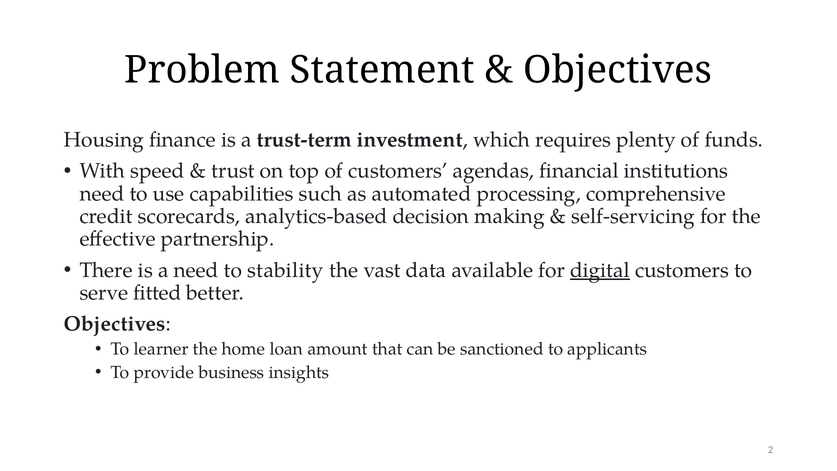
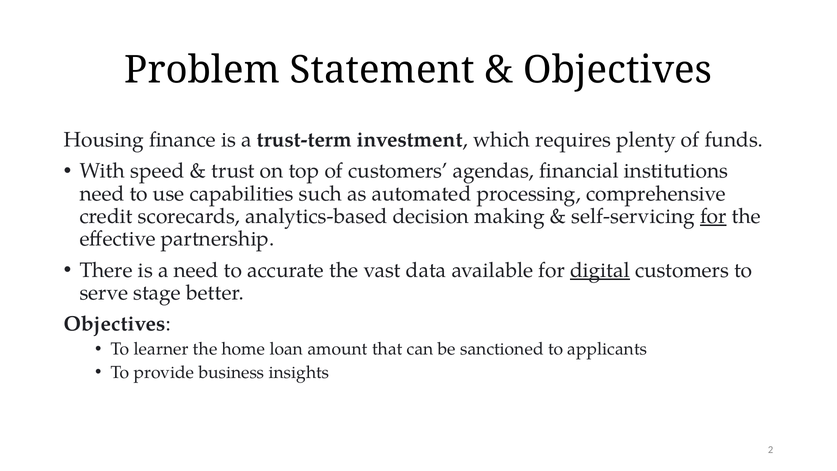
for at (713, 216) underline: none -> present
stability: stability -> accurate
fitted: fitted -> stage
